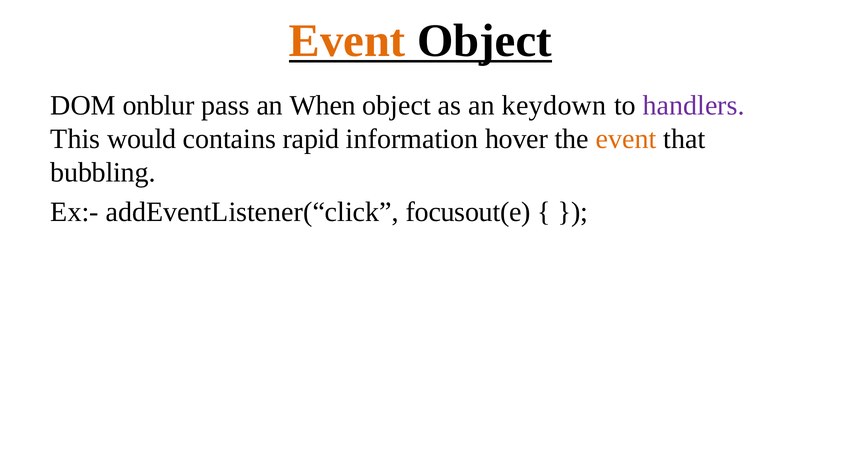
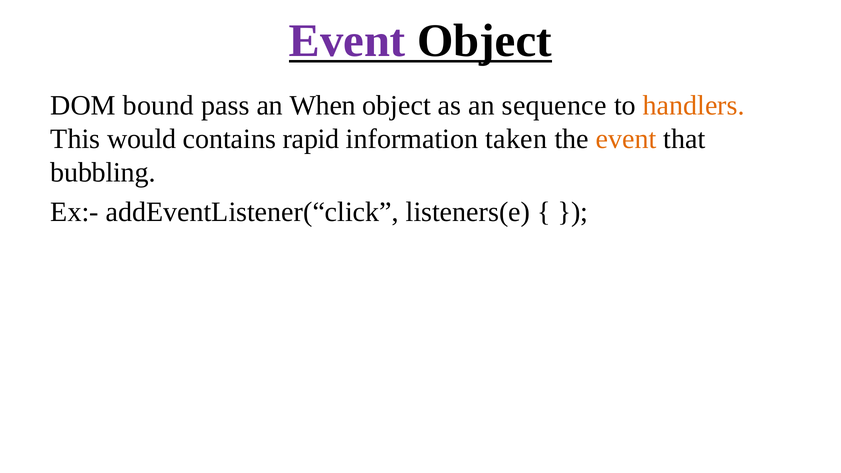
Event at (347, 41) colour: orange -> purple
onblur: onblur -> bound
keydown: keydown -> sequence
handlers colour: purple -> orange
hover: hover -> taken
focusout(e: focusout(e -> listeners(e
